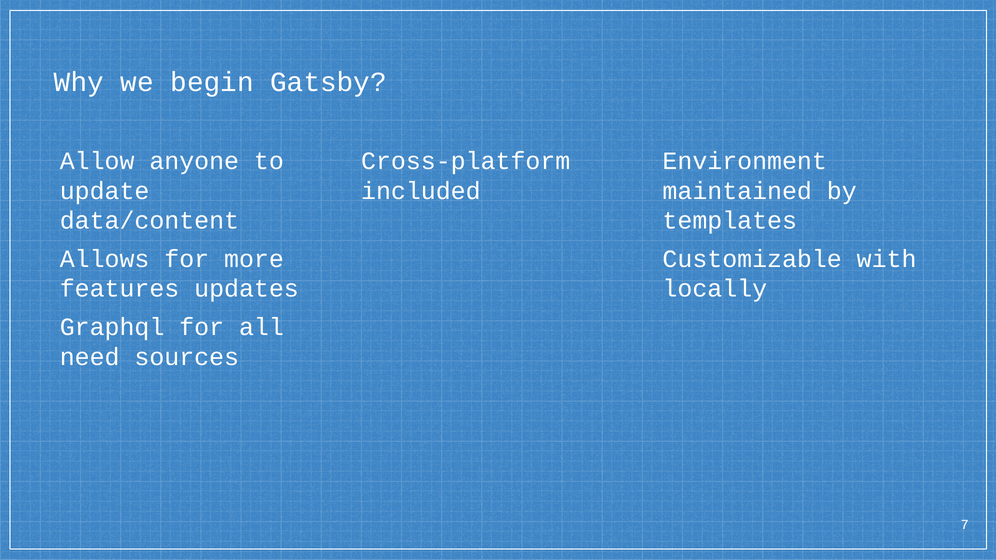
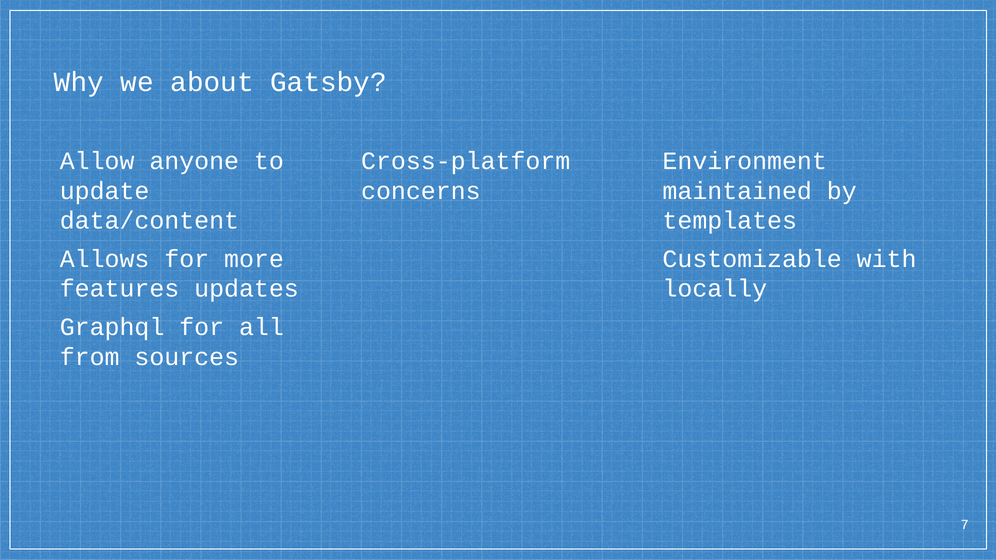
begin: begin -> about
included: included -> concerns
need: need -> from
